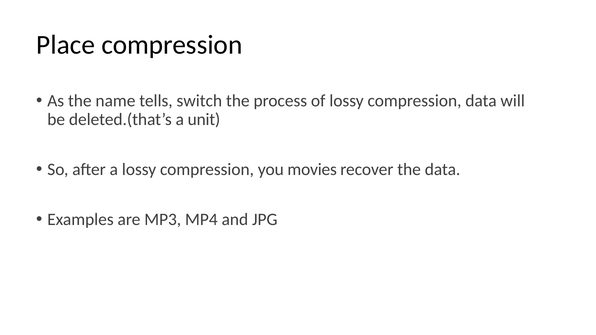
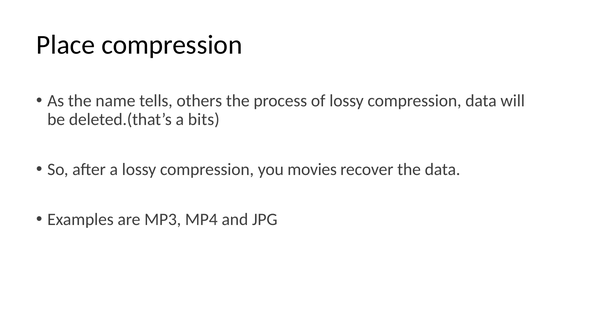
switch: switch -> others
unit: unit -> bits
